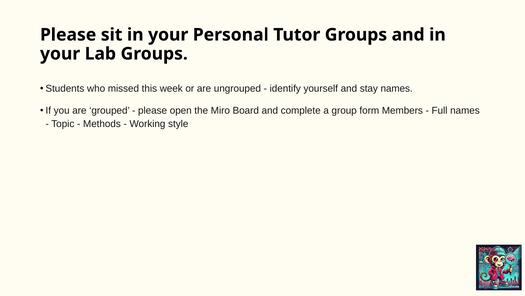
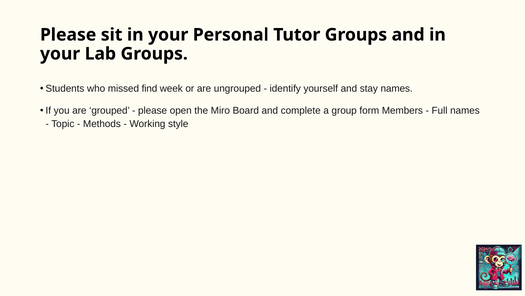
this: this -> find
